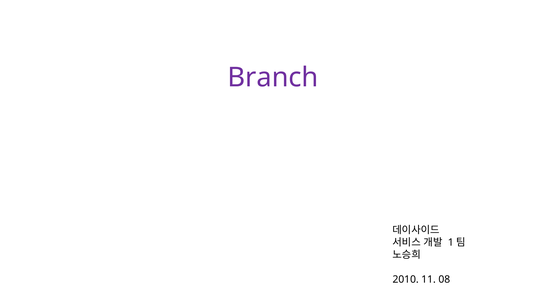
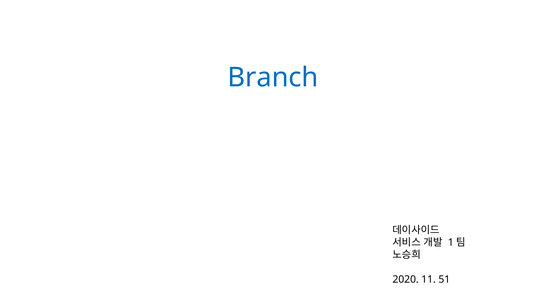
Branch colour: purple -> blue
2010: 2010 -> 2020
08: 08 -> 51
